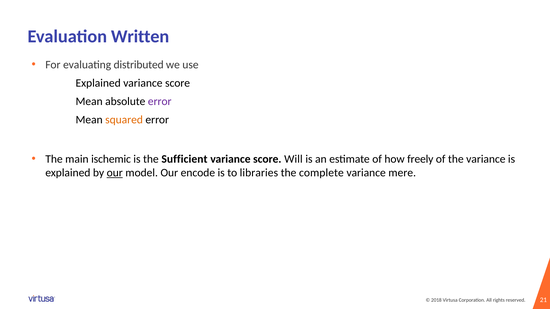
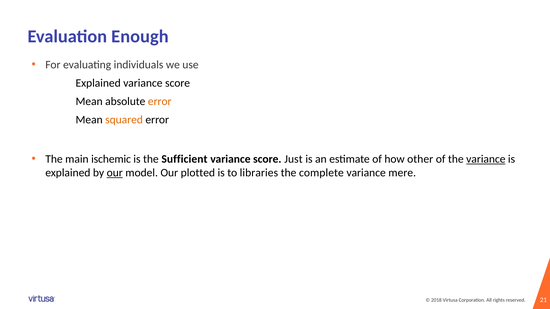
Written: Written -> Enough
distributed: distributed -> individuals
error at (160, 101) colour: purple -> orange
Will: Will -> Just
freely: freely -> other
variance at (486, 159) underline: none -> present
encode: encode -> plotted
